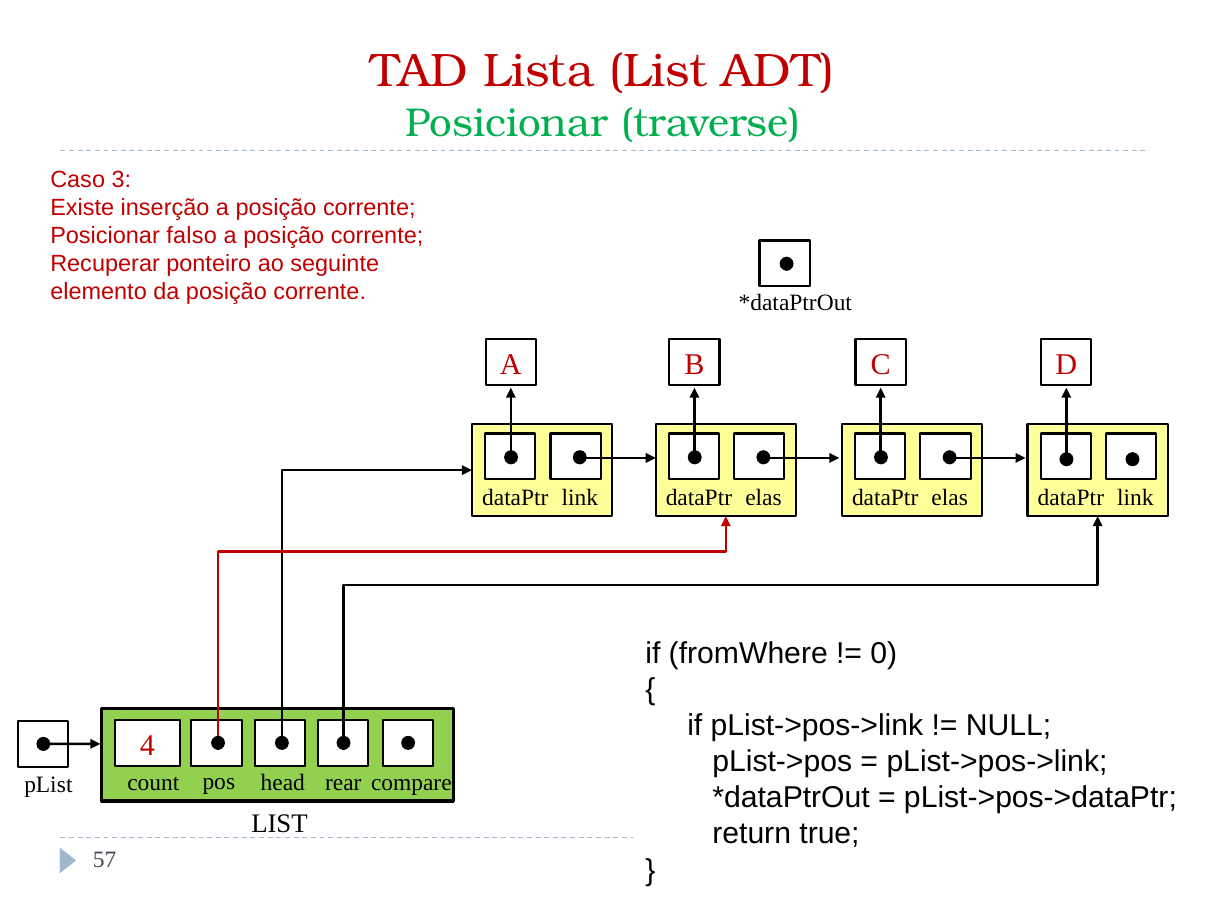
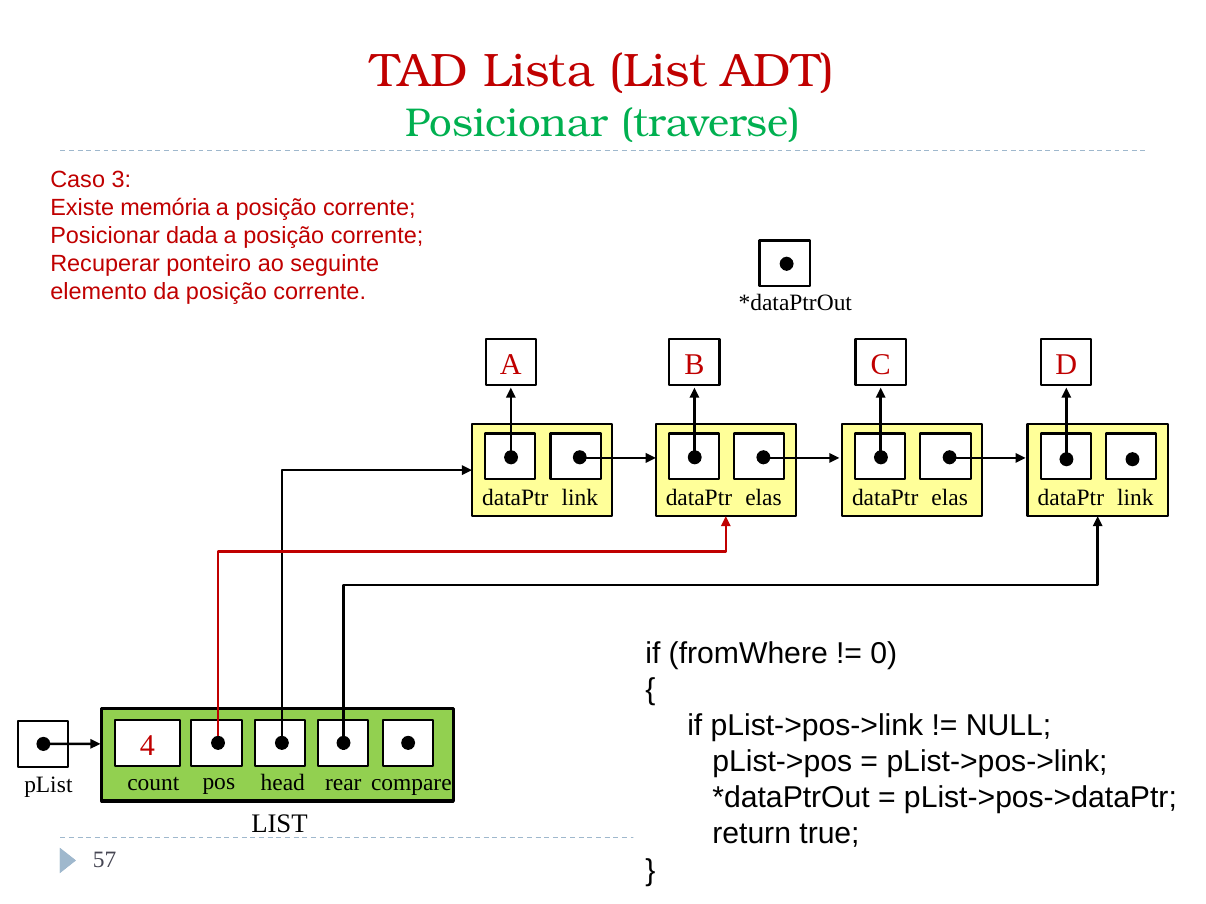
inserção: inserção -> memória
falso: falso -> dada
